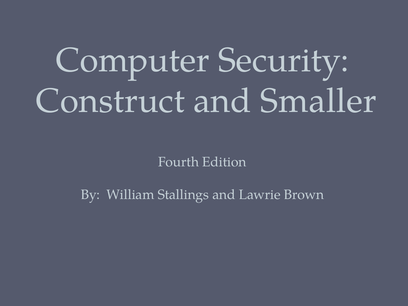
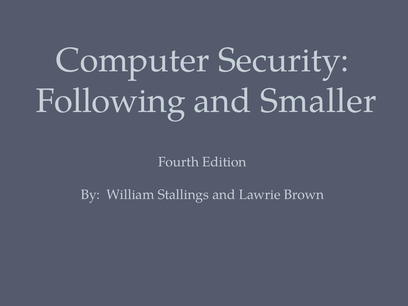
Construct: Construct -> Following
